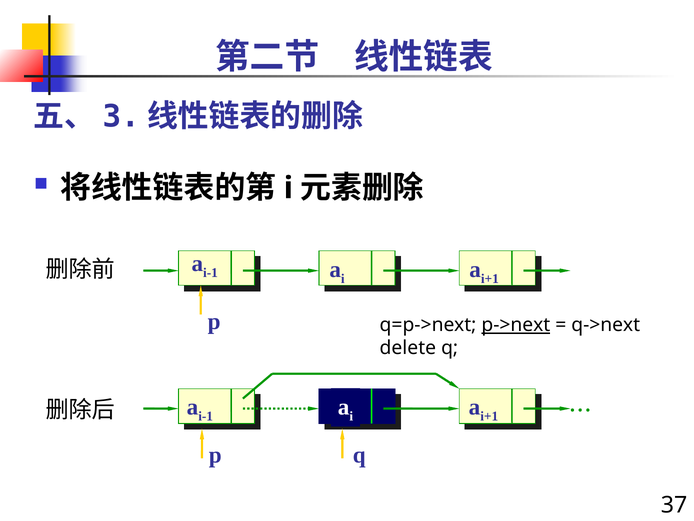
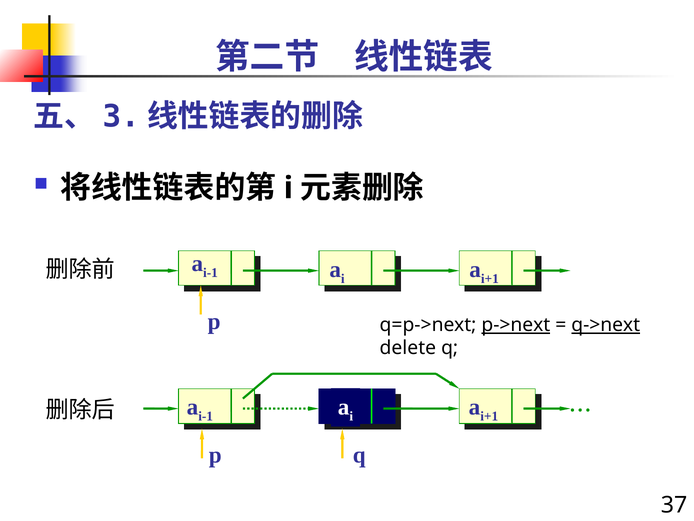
q->next underline: none -> present
